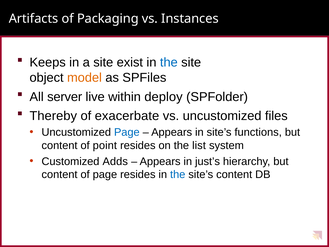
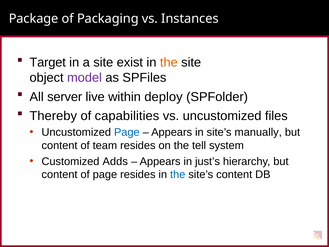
Artifacts: Artifacts -> Package
Keeps: Keeps -> Target
the at (169, 62) colour: blue -> orange
model colour: orange -> purple
exacerbate: exacerbate -> capabilities
functions: functions -> manually
point: point -> team
list: list -> tell
